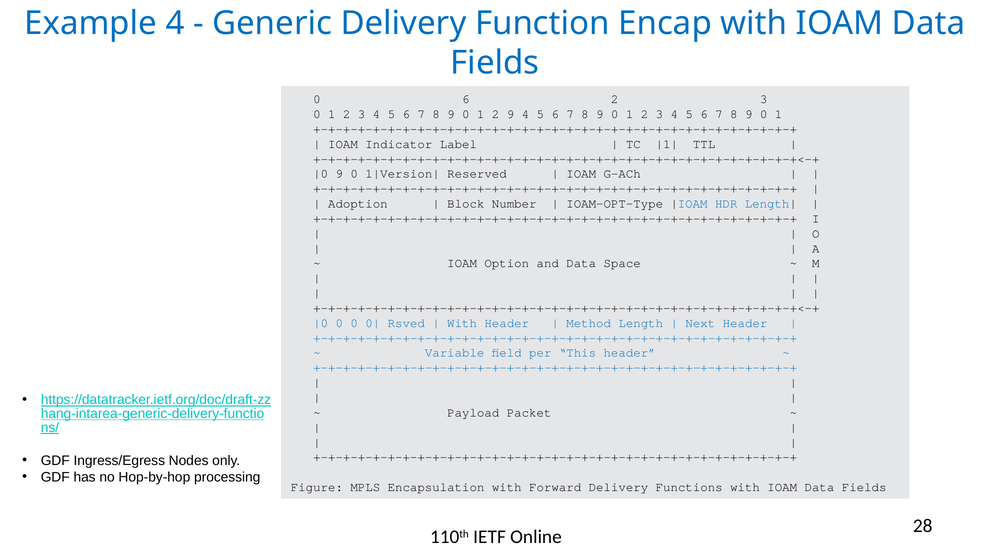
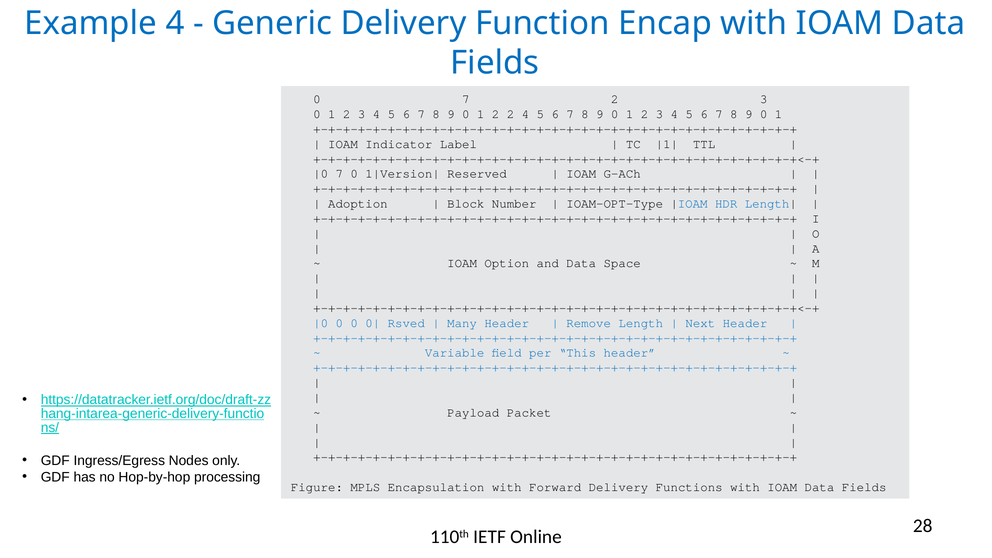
0 6: 6 -> 7
2 9: 9 -> 2
9 at (339, 174): 9 -> 7
With at (462, 323): With -> Many
Method: Method -> Remove
